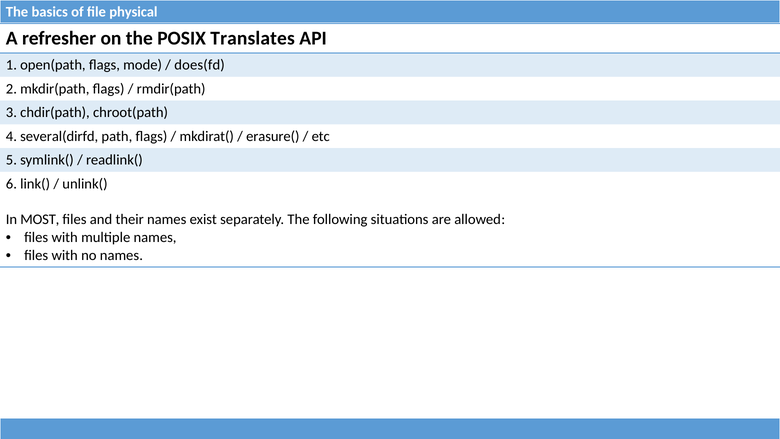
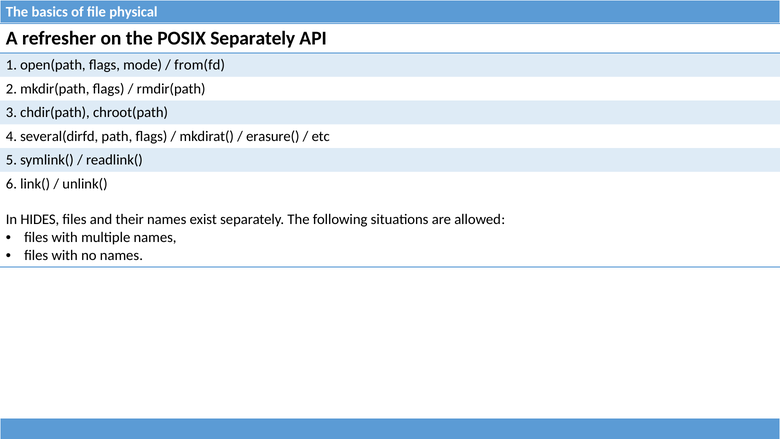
POSIX Translates: Translates -> Separately
does(fd: does(fd -> from(fd
MOST: MOST -> HIDES
